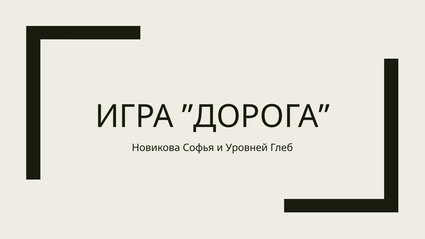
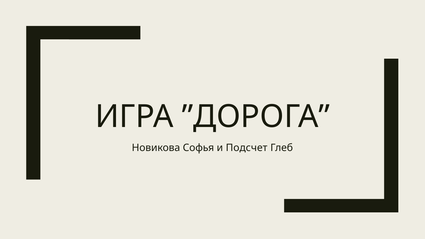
Уровней: Уровней -> Подсчет
